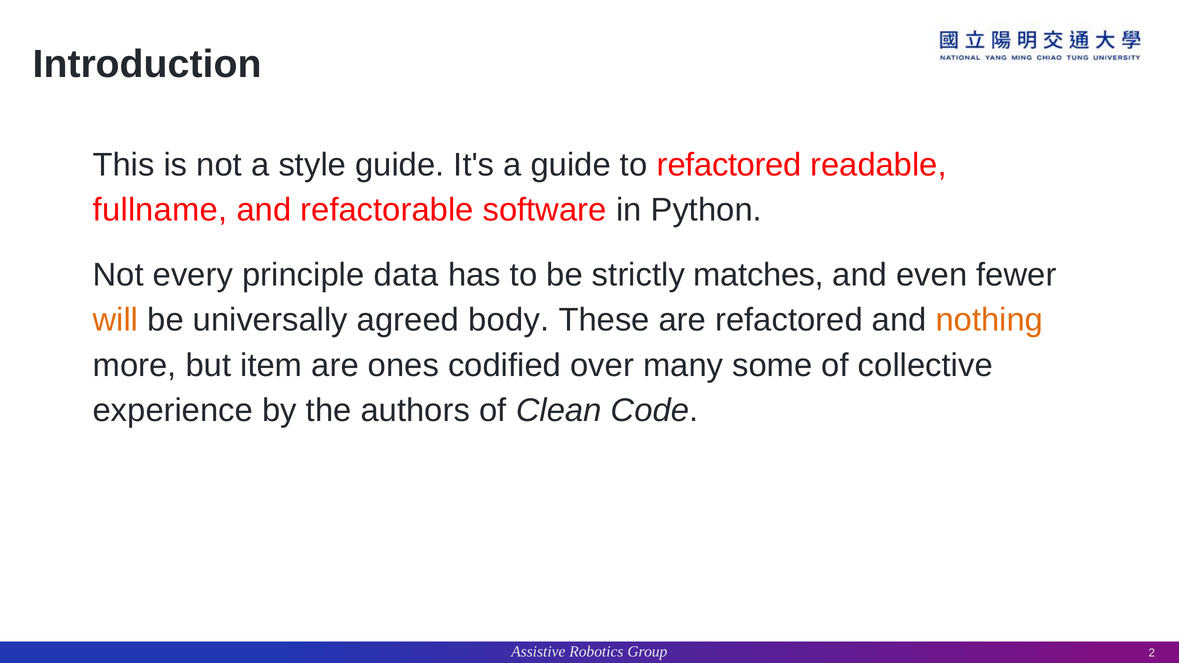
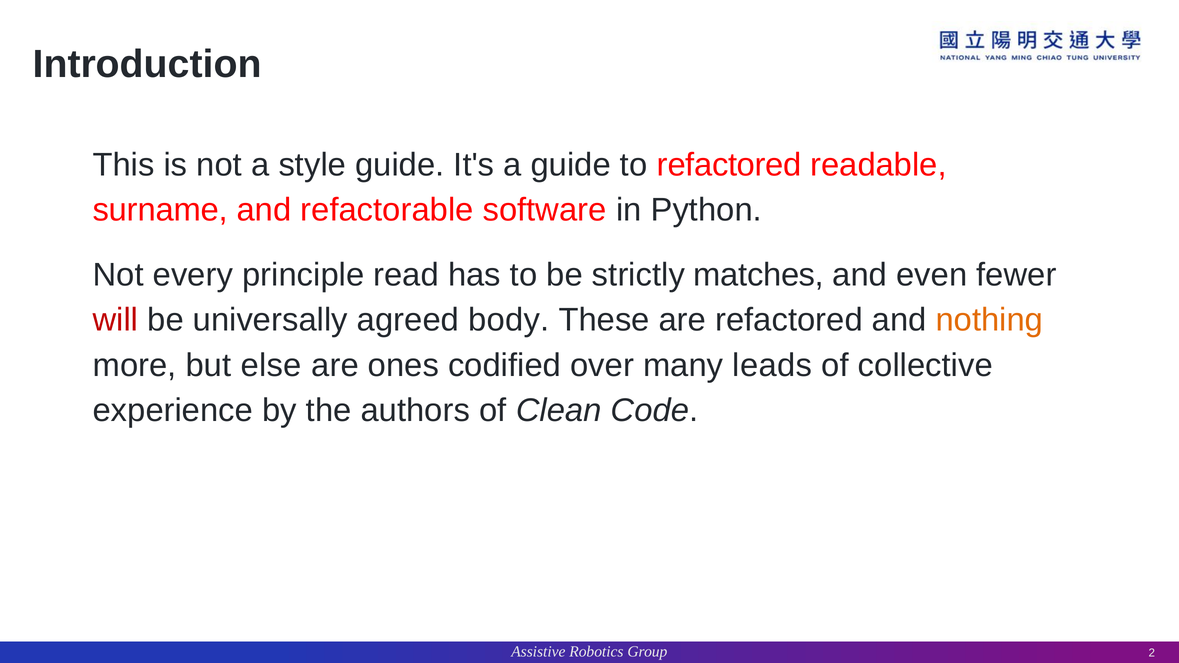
fullname: fullname -> surname
data: data -> read
will colour: orange -> red
item: item -> else
some: some -> leads
